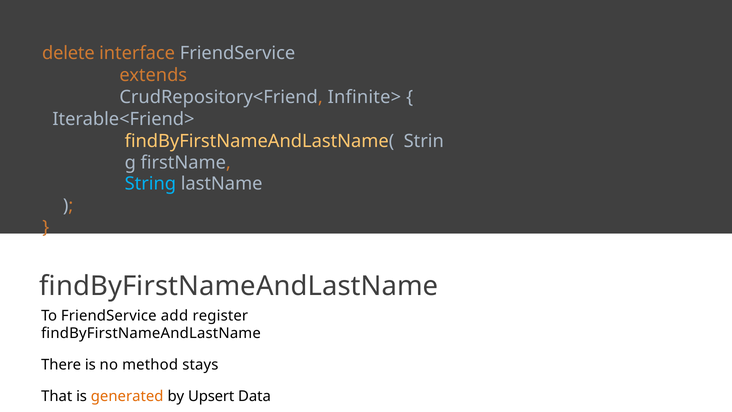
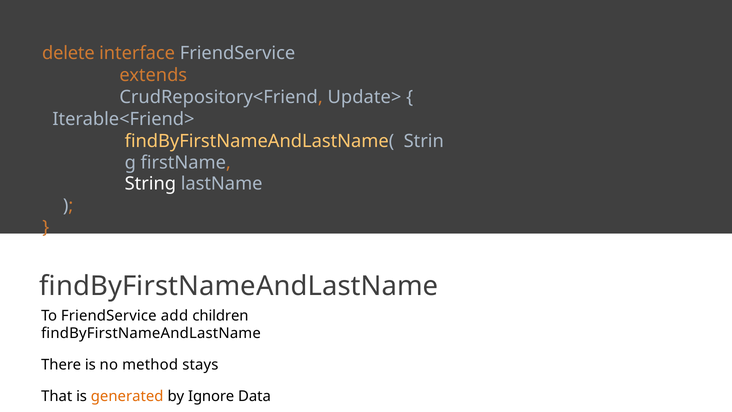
Infinite>: Infinite> -> Update>
String colour: light blue -> white
register: register -> children
Upsert: Upsert -> Ignore
